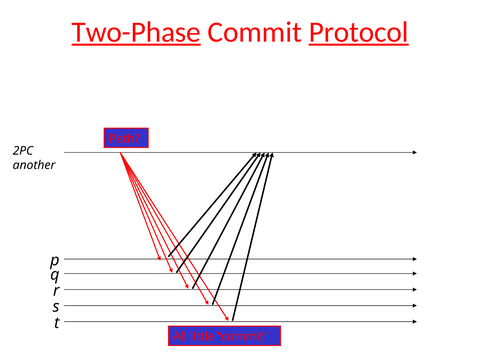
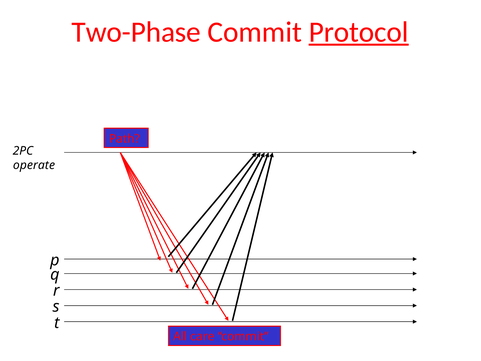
Two-Phase underline: present -> none
another: another -> operate
little: little -> care
